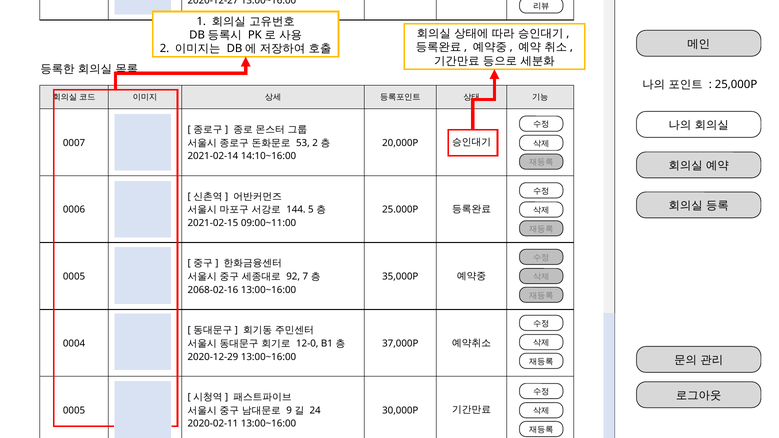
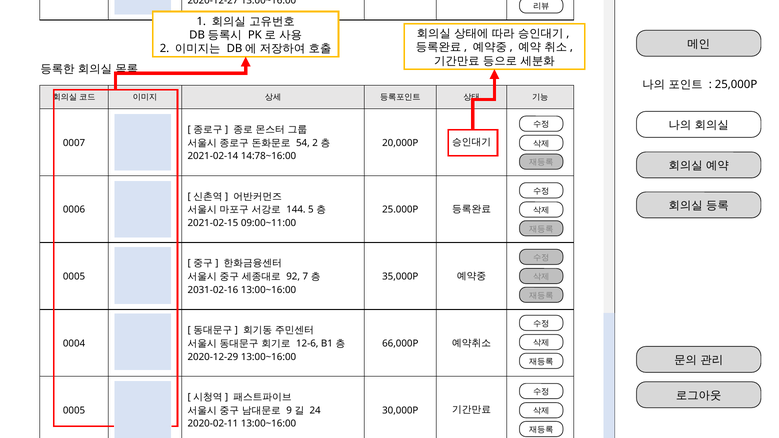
53: 53 -> 54
14:10~16:00: 14:10~16:00 -> 14:78~16:00
2068-02-16: 2068-02-16 -> 2031-02-16
12-0: 12-0 -> 12-6
37,000P: 37,000P -> 66,000P
